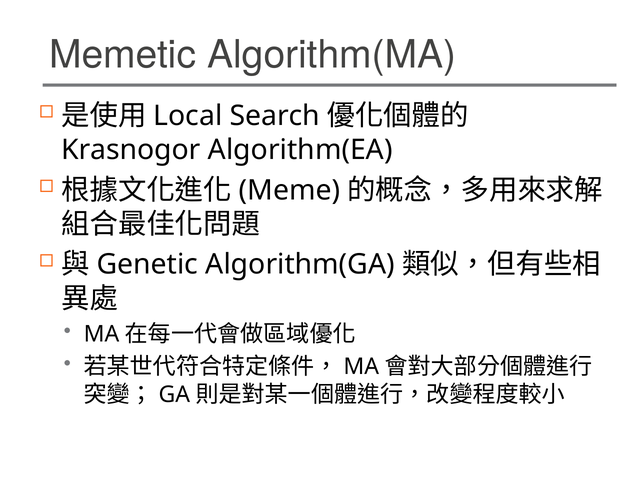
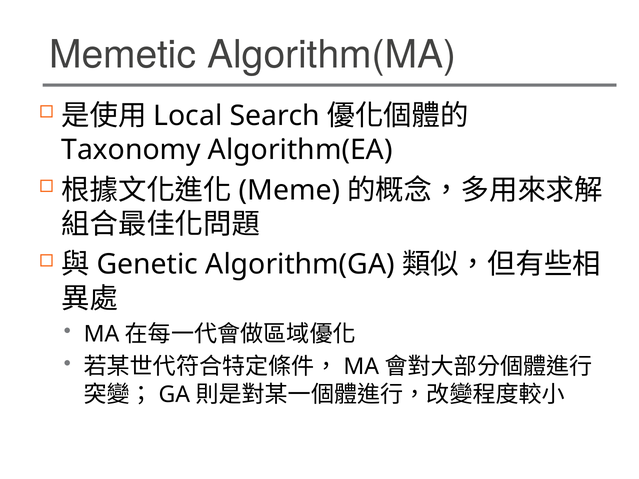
Krasnogor: Krasnogor -> Taxonomy
